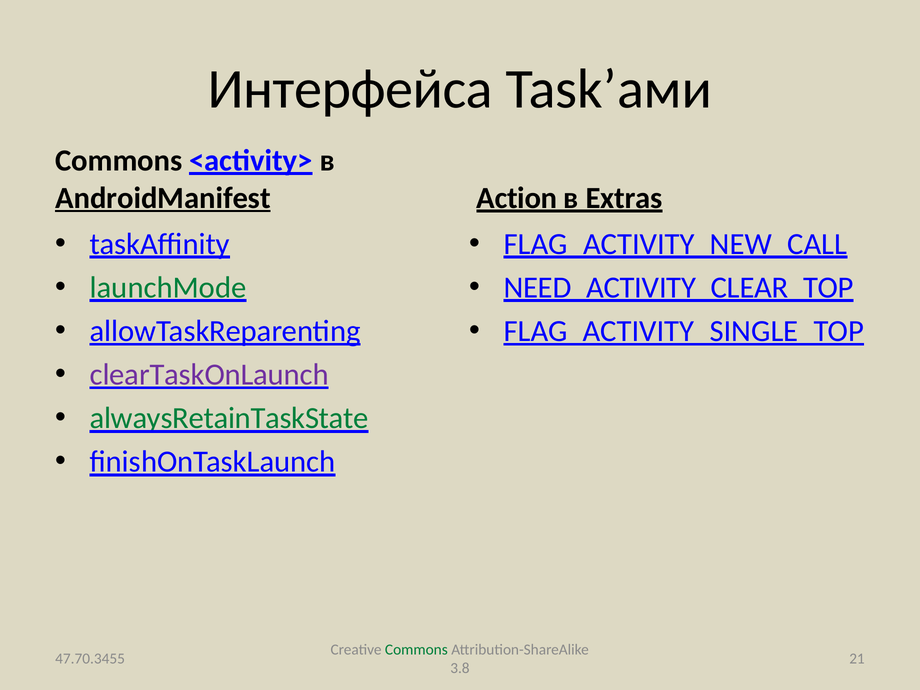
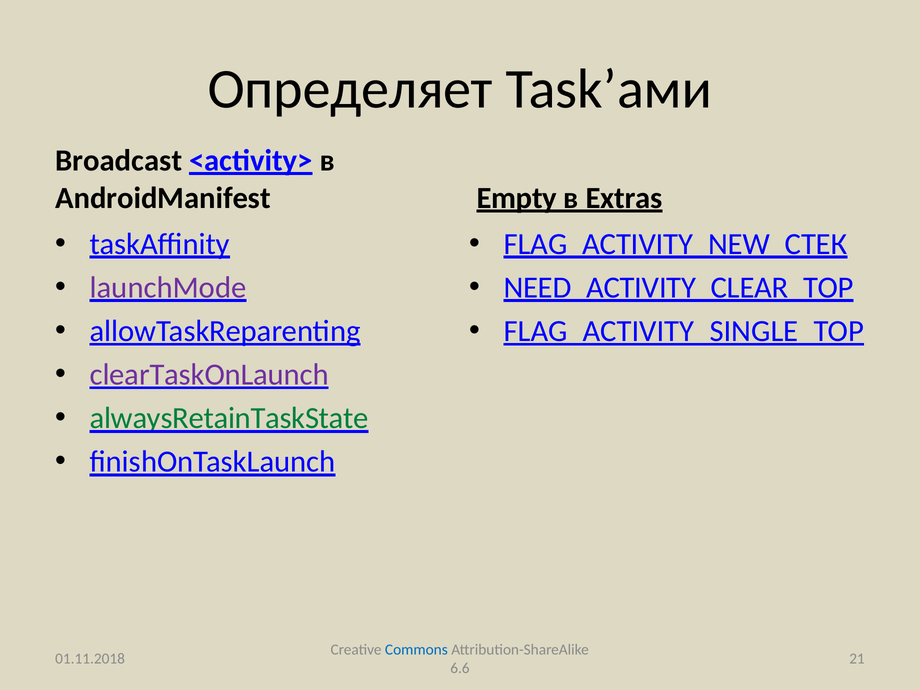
Интерфейса: Интерфейса -> Определяет
Commons at (119, 161): Commons -> Broadcast
AndroidManifest underline: present -> none
Action: Action -> Empty
FLAG_ACTIVITY_NEW_CALL: FLAG_ACTIVITY_NEW_CALL -> FLAG_ACTIVITY_NEW_СТЕК
launchMode colour: green -> purple
Commons at (416, 650) colour: green -> blue
47.70.3455: 47.70.3455 -> 01.11.2018
3.8: 3.8 -> 6.6
